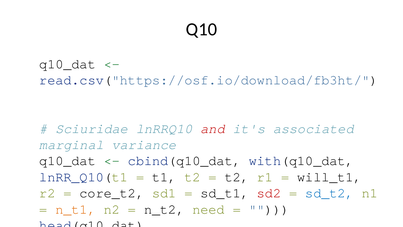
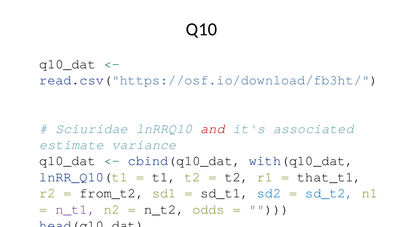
marginal: marginal -> estimate
will_t1: will_t1 -> that_t1
core_t2: core_t2 -> from_t2
sd2 colour: red -> blue
n_t1 at (76, 209) colour: orange -> purple
need: need -> odds
